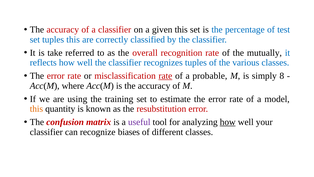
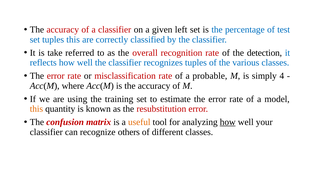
given this: this -> left
mutually: mutually -> detection
rate at (165, 76) underline: present -> none
8: 8 -> 4
useful colour: purple -> orange
biases: biases -> others
